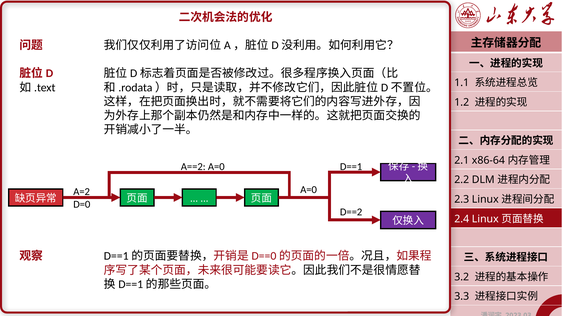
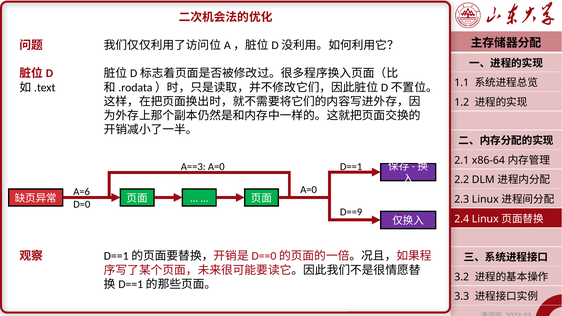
A==2: A==2 -> A==3
A=2: A=2 -> A=6
D==2: D==2 -> D==9
